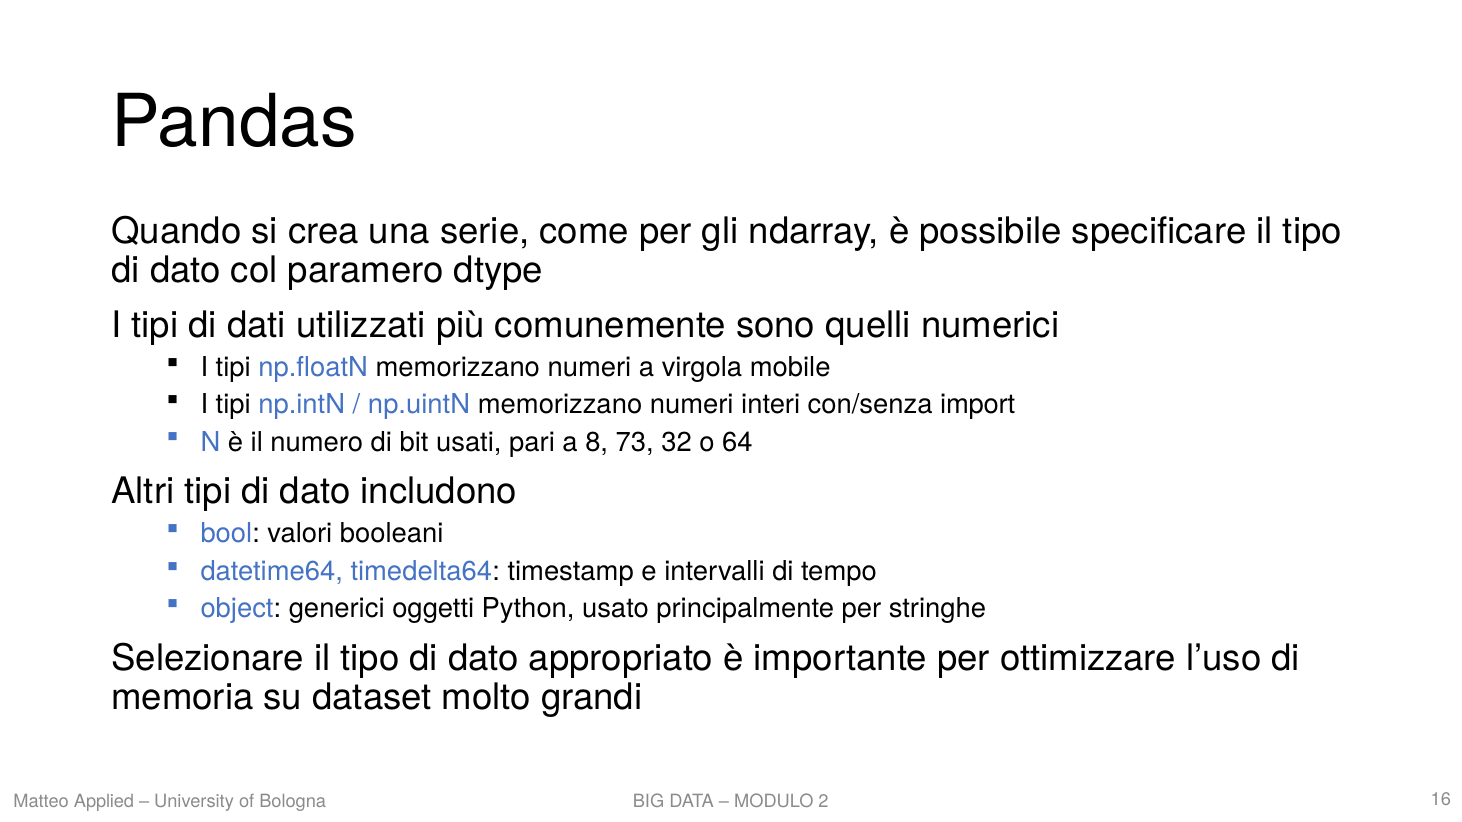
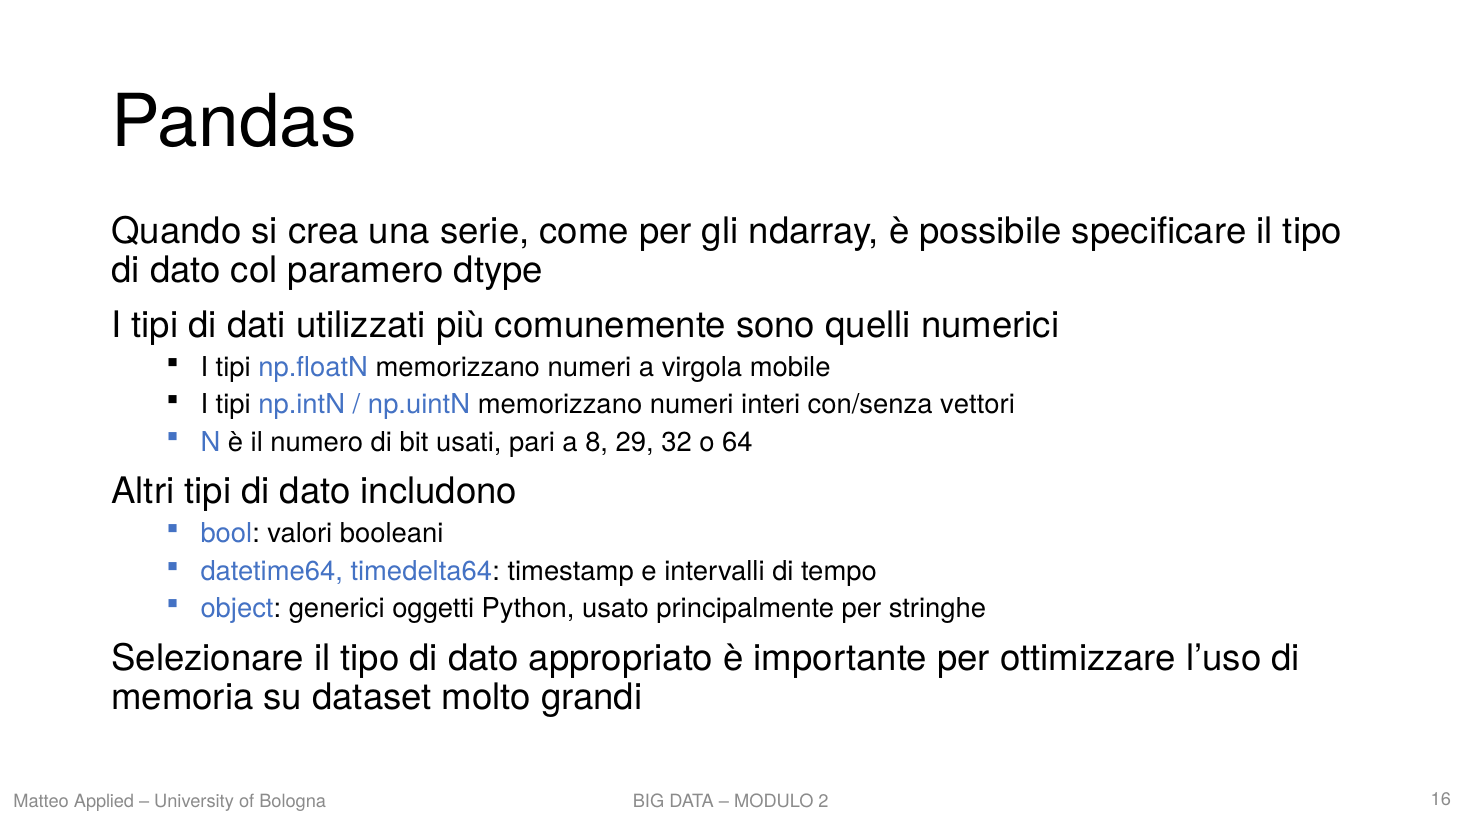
import: import -> vettori
73: 73 -> 29
